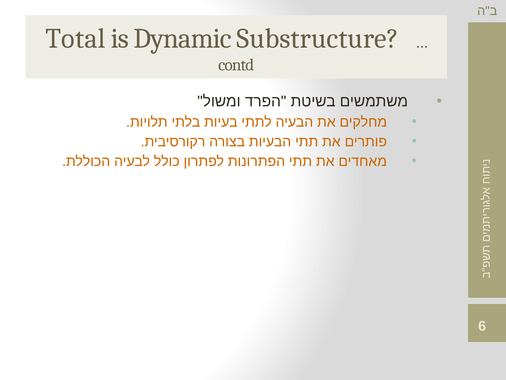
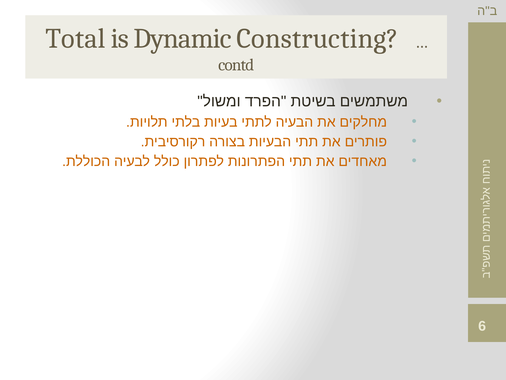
Substructure: Substructure -> Constructing
